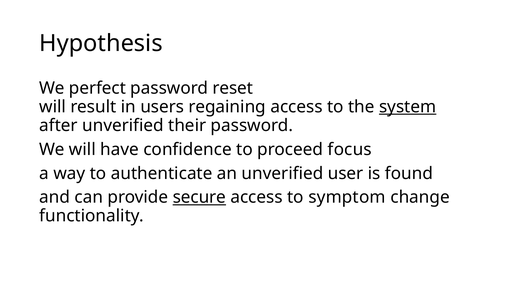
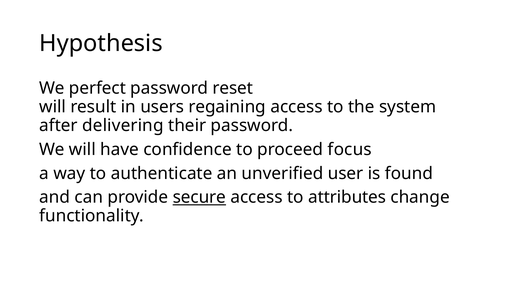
system underline: present -> none
after unverified: unverified -> delivering
symptom: symptom -> attributes
